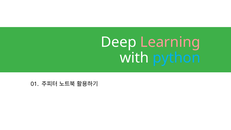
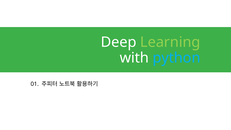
Learning colour: pink -> light green
